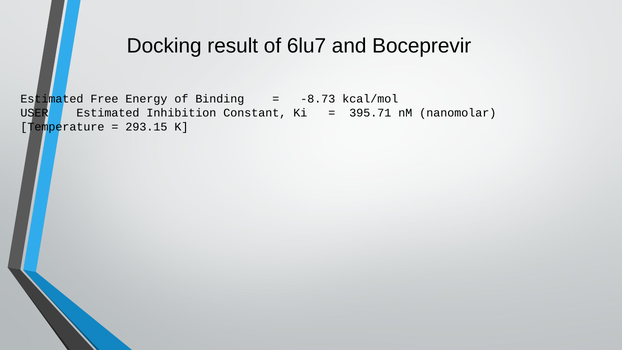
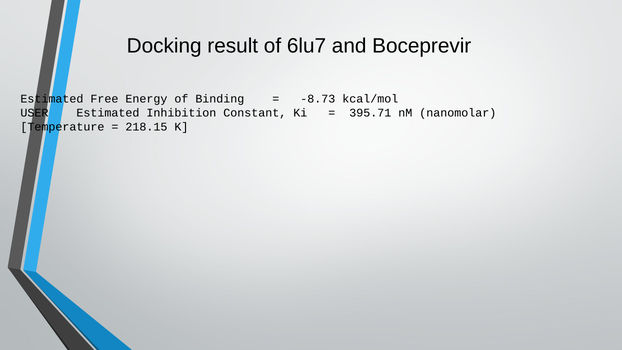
293.15: 293.15 -> 218.15
